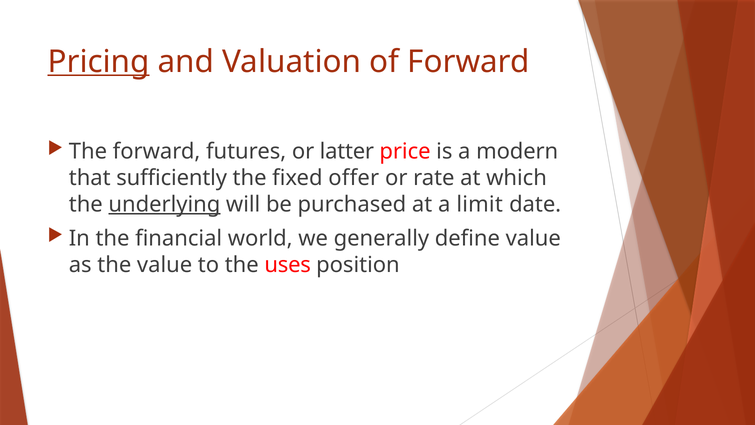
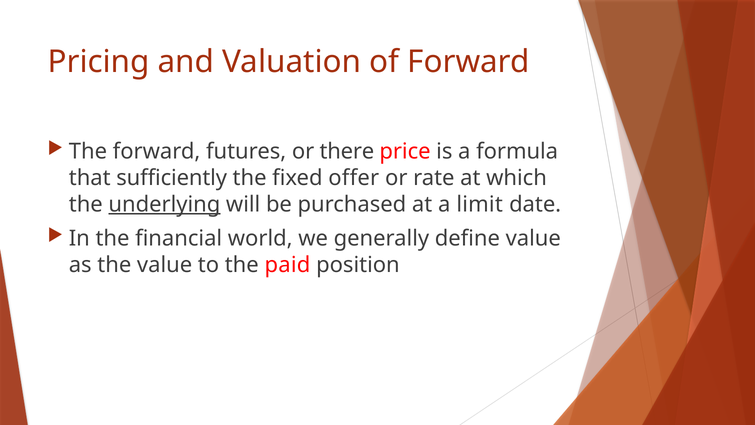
Pricing underline: present -> none
latter: latter -> there
modern: modern -> formula
uses: uses -> paid
